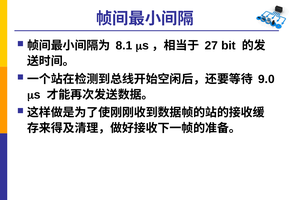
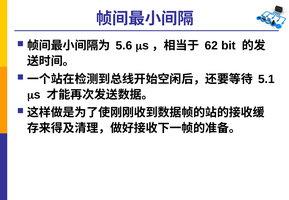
8.1: 8.1 -> 5.6
27: 27 -> 62
9.0: 9.0 -> 5.1
